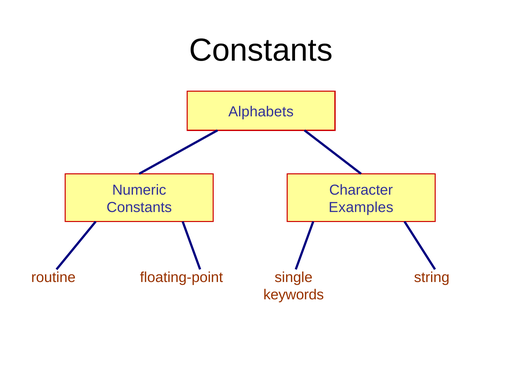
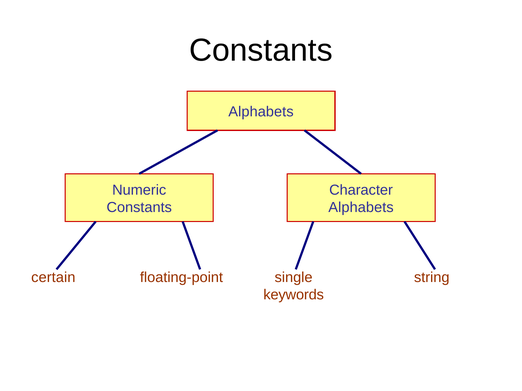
Examples at (361, 208): Examples -> Alphabets
routine: routine -> certain
